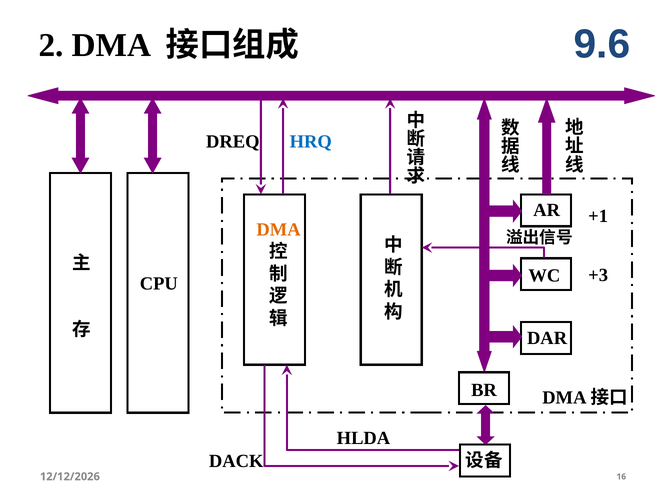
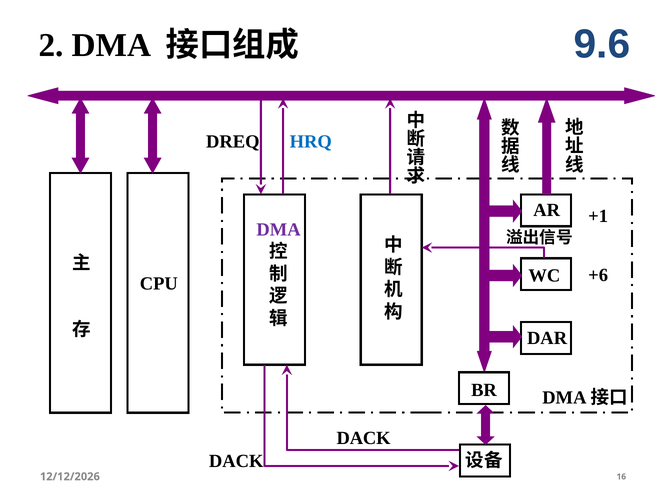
DMA at (279, 229) colour: orange -> purple
+3: +3 -> +6
HLDA at (363, 437): HLDA -> DACK
